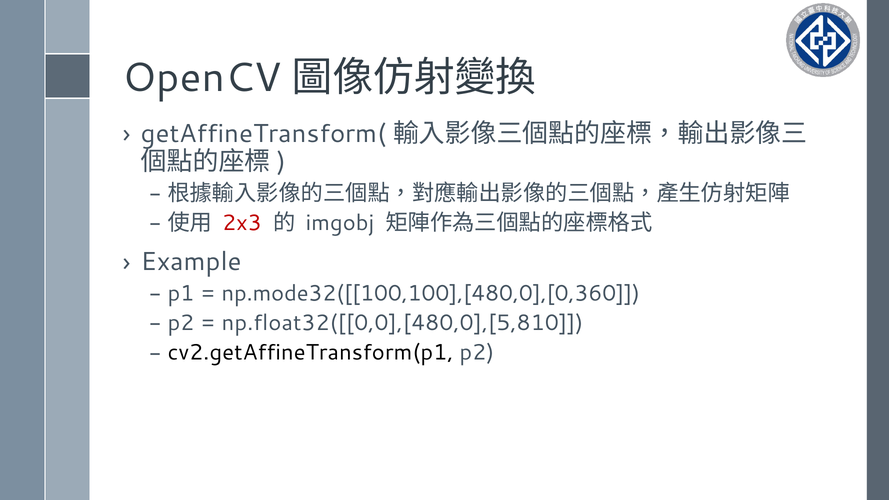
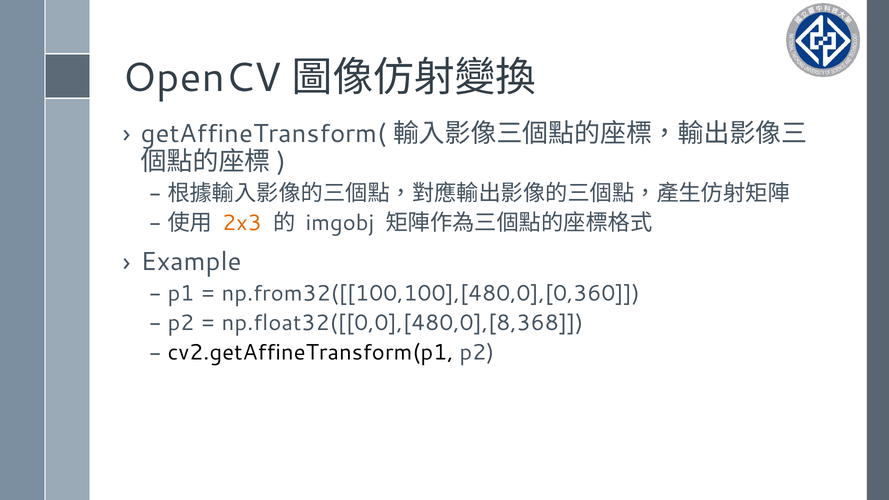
2x3 colour: red -> orange
np.mode32([[100,100],[480,0],[0,360: np.mode32([[100,100],[480,0],[0,360 -> np.from32([[100,100],[480,0],[0,360
np.float32([[0,0],[480,0],[5,810: np.float32([[0,0],[480,0],[5,810 -> np.float32([[0,0],[480,0],[8,368
